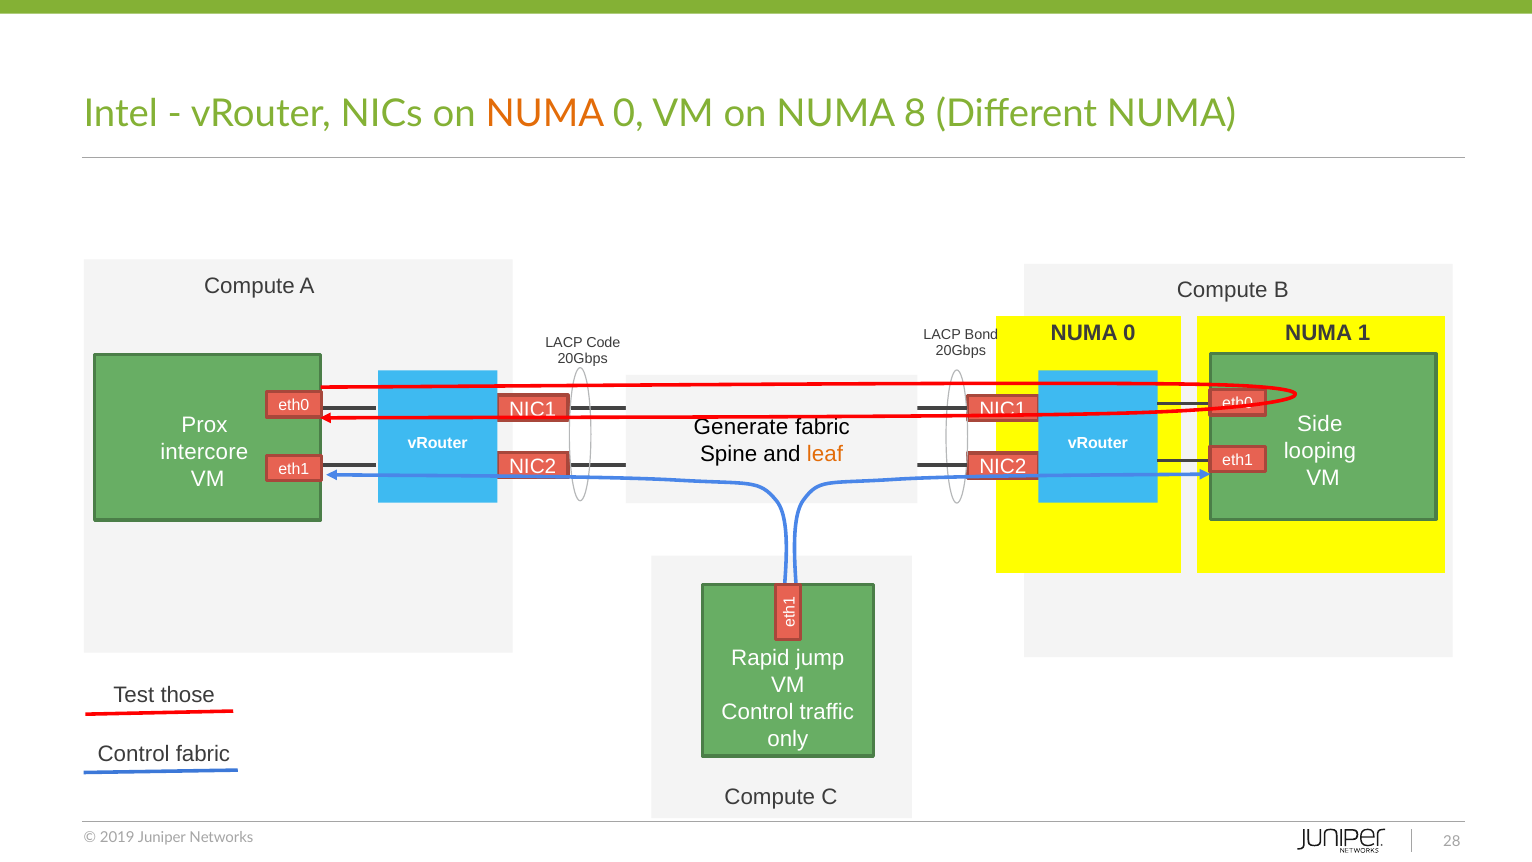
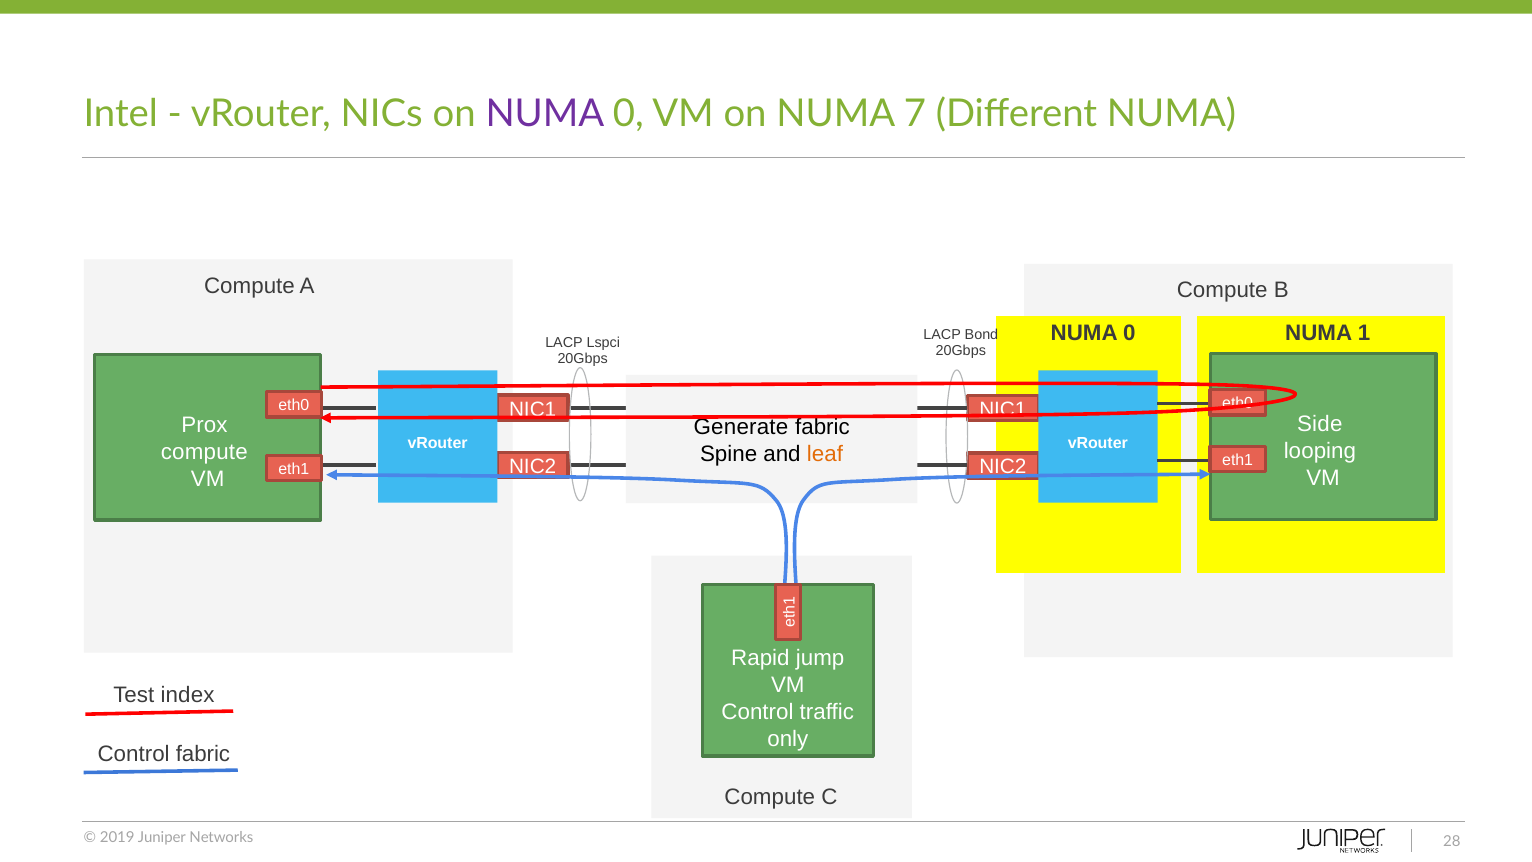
NUMA at (545, 114) colour: orange -> purple
8: 8 -> 7
Code: Code -> Lspci
intercore at (204, 452): intercore -> compute
those: those -> index
